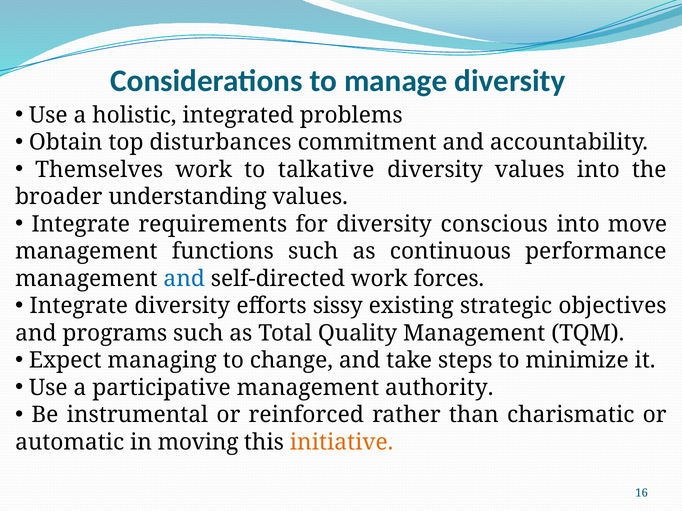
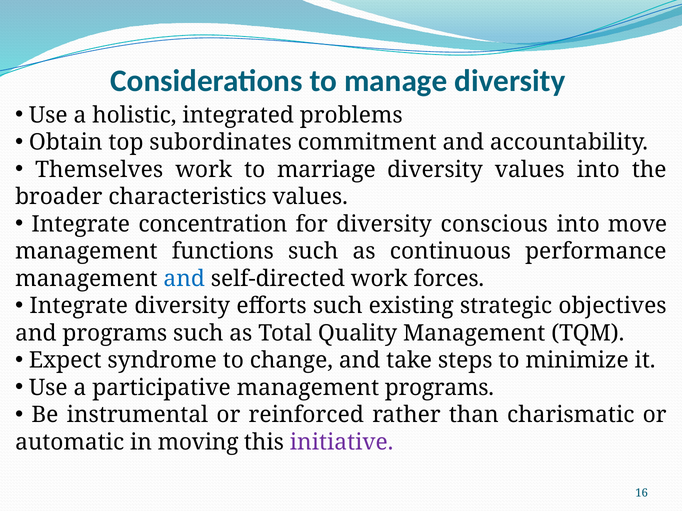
disturbances: disturbances -> subordinates
talkative: talkative -> marriage
understanding: understanding -> characteristics
requirements: requirements -> concentration
efforts sissy: sissy -> such
managing: managing -> syndrome
management authority: authority -> programs
initiative colour: orange -> purple
